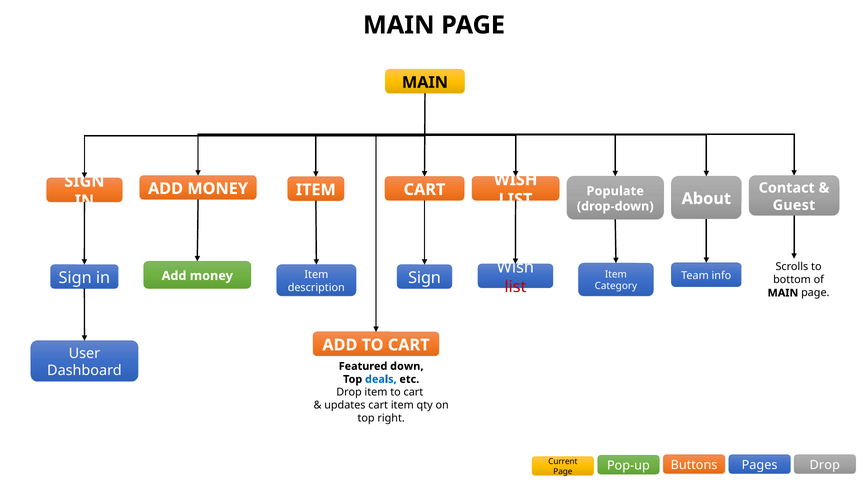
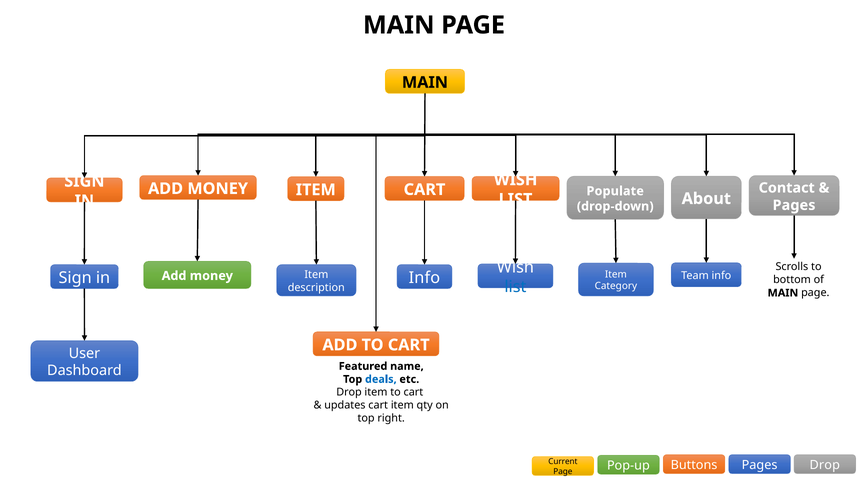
Guest at (794, 205): Guest -> Pages
Sign at (425, 278): Sign -> Info
list at (515, 287) colour: red -> blue
down: down -> name
